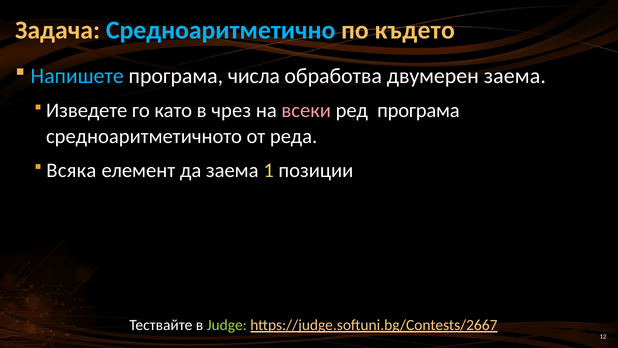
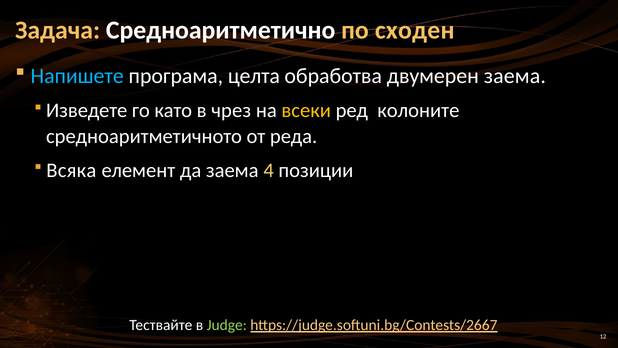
Средноаритметично colour: light blue -> white
където: където -> сходен
числа: числа -> целта
всеки colour: pink -> yellow
ред програма: програма -> колоните
1: 1 -> 4
